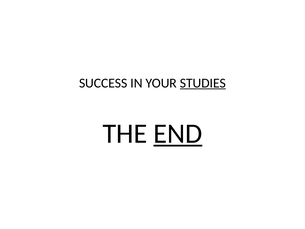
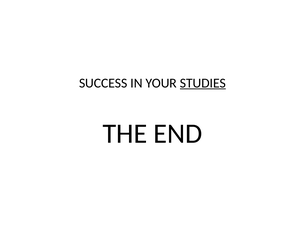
END underline: present -> none
